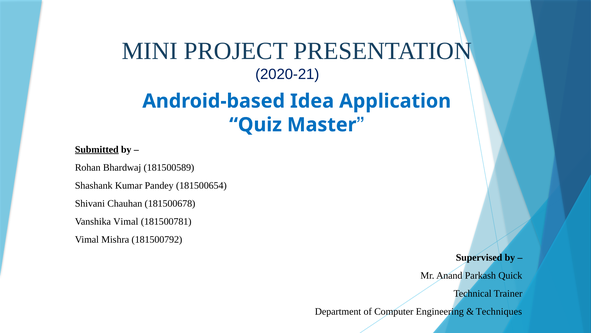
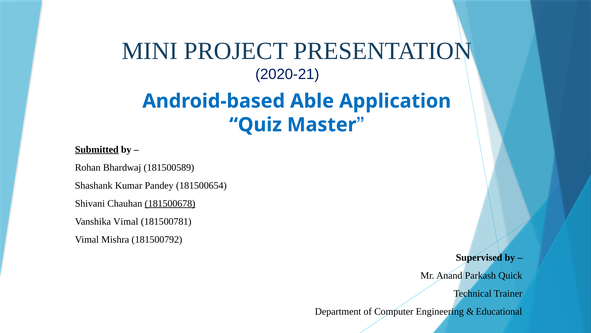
Idea: Idea -> Able
181500678 underline: none -> present
Techniques: Techniques -> Educational
